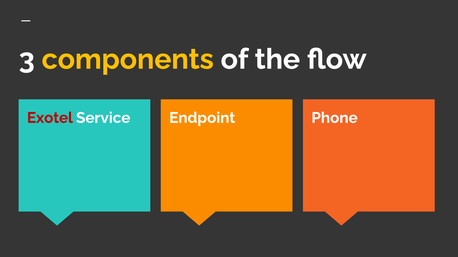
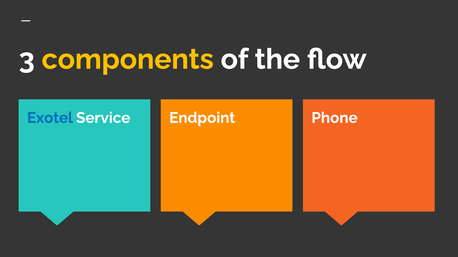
Exotel colour: red -> blue
